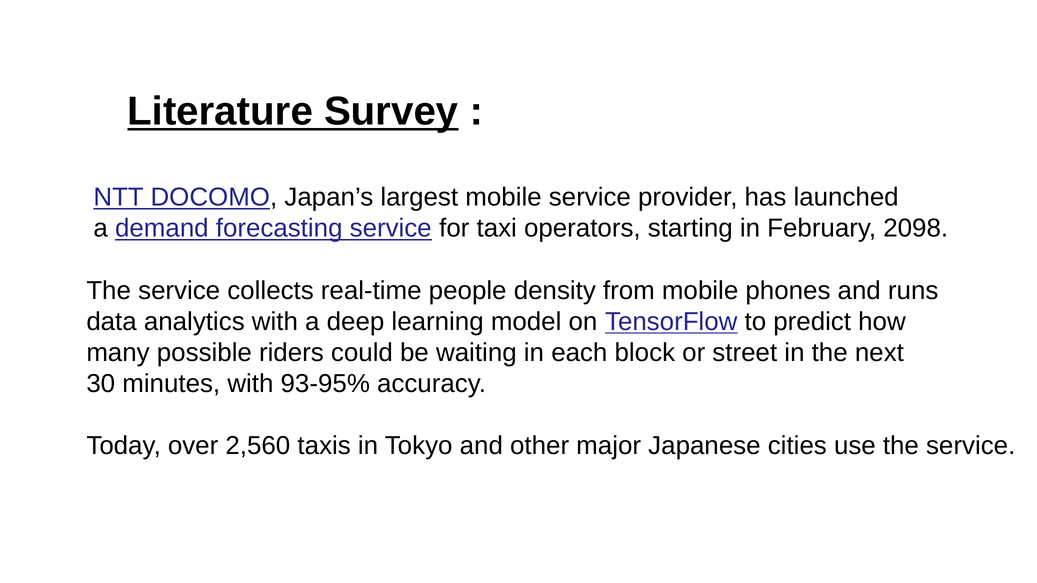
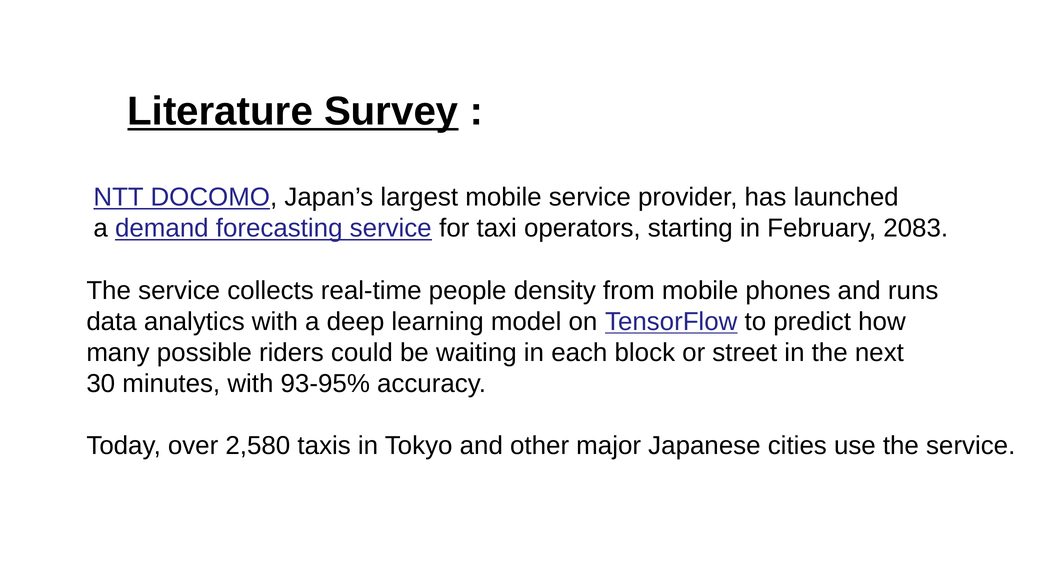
2098: 2098 -> 2083
2,560: 2,560 -> 2,580
